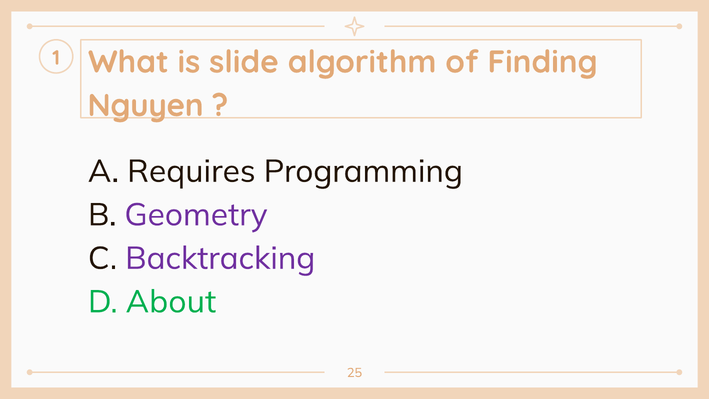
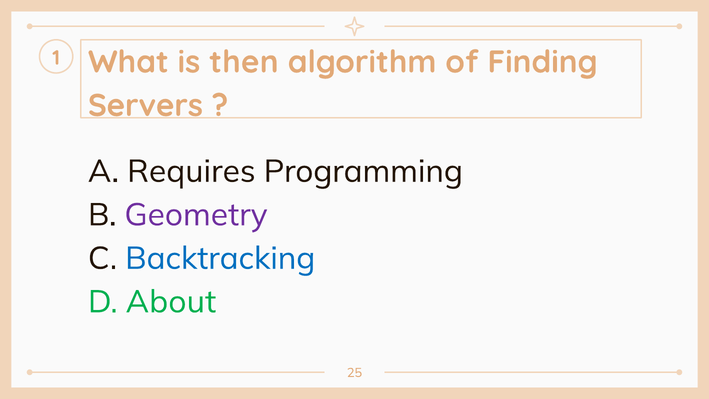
slide: slide -> then
Nguyen: Nguyen -> Servers
Backtracking colour: purple -> blue
